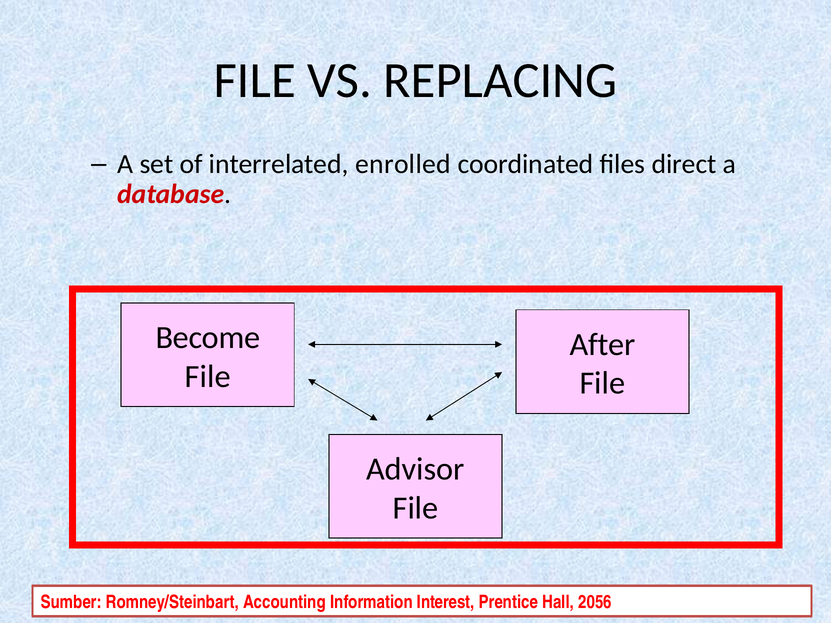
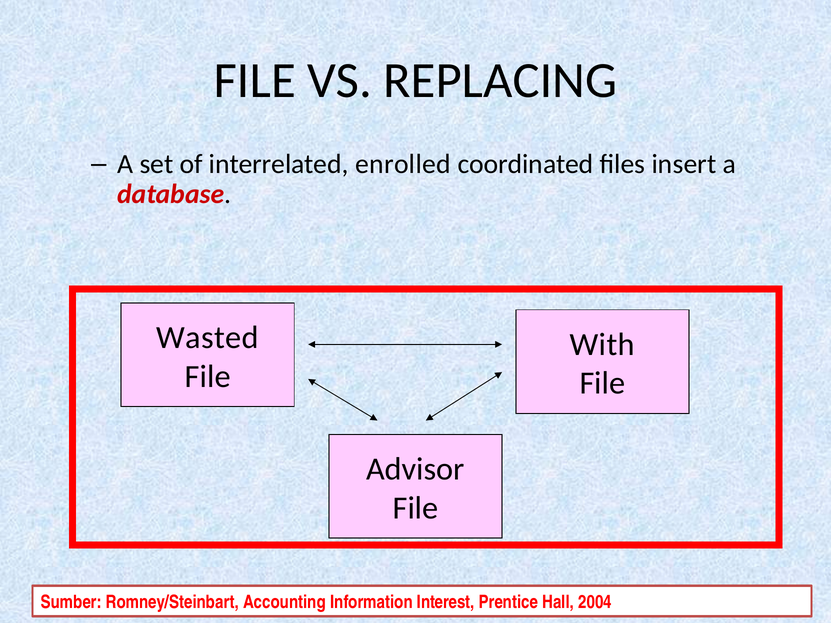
direct: direct -> insert
Become: Become -> Wasted
After: After -> With
2056: 2056 -> 2004
